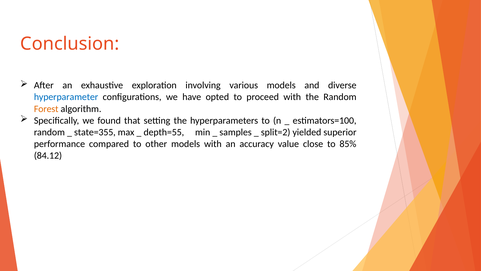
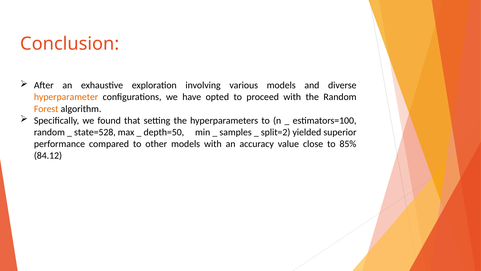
hyperparameter colour: blue -> orange
state=355: state=355 -> state=528
depth=55: depth=55 -> depth=50
